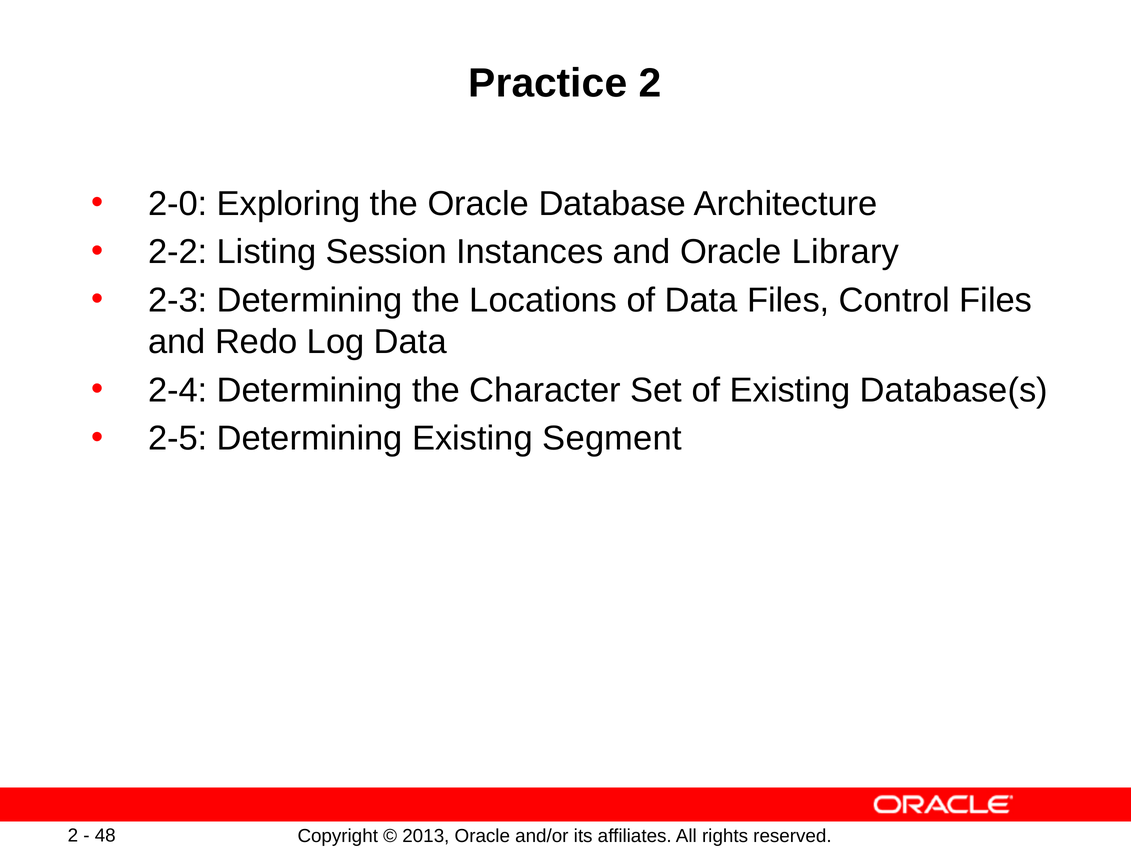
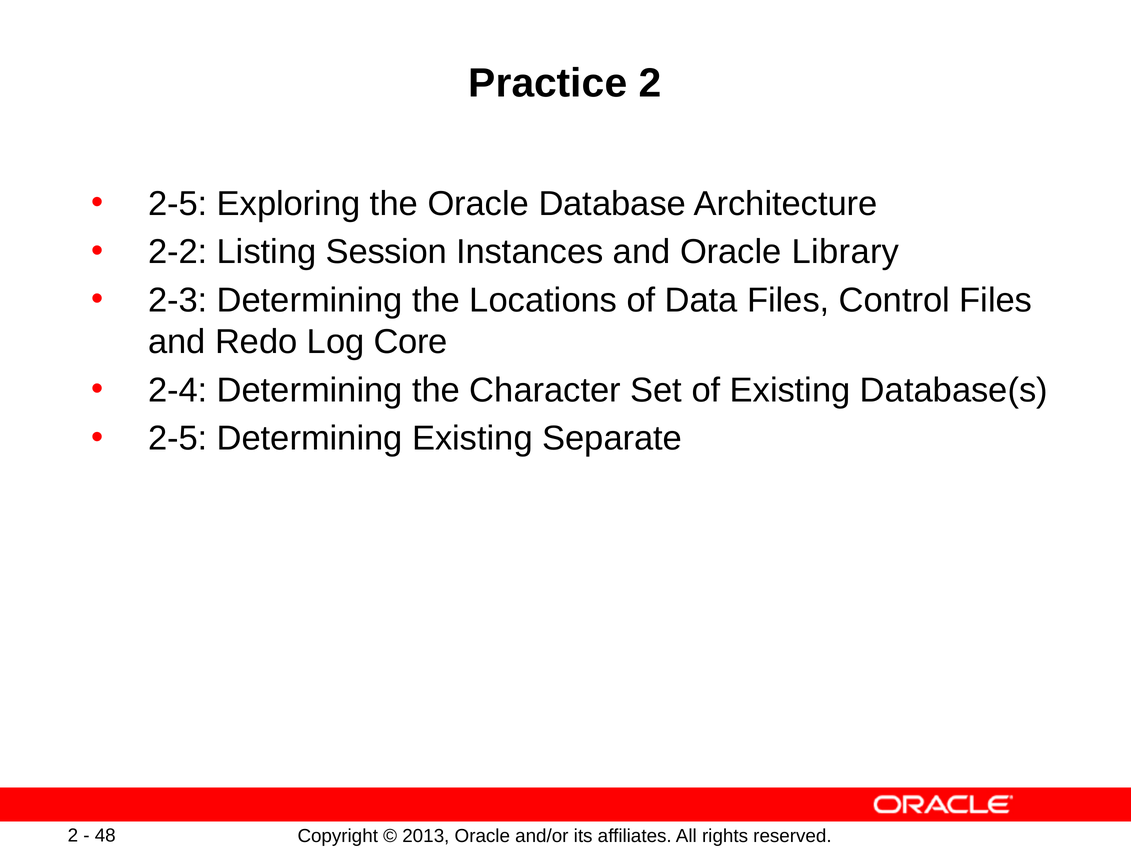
2-0 at (178, 204): 2-0 -> 2-5
Log Data: Data -> Core
Segment: Segment -> Separate
